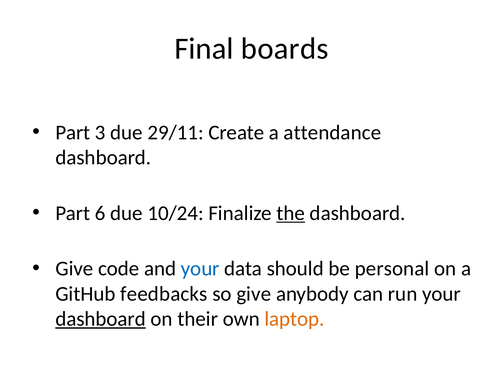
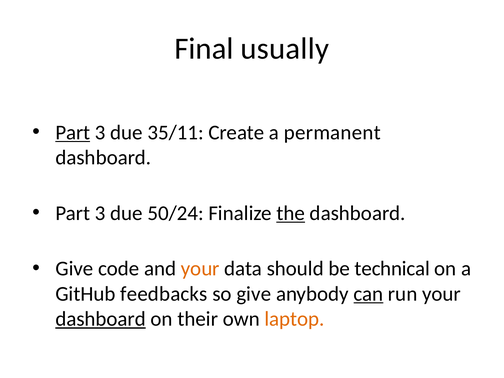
boards: boards -> usually
Part at (73, 133) underline: none -> present
29/11: 29/11 -> 35/11
attendance: attendance -> permanent
6 at (100, 213): 6 -> 3
10/24: 10/24 -> 50/24
your at (200, 269) colour: blue -> orange
personal: personal -> technical
can underline: none -> present
